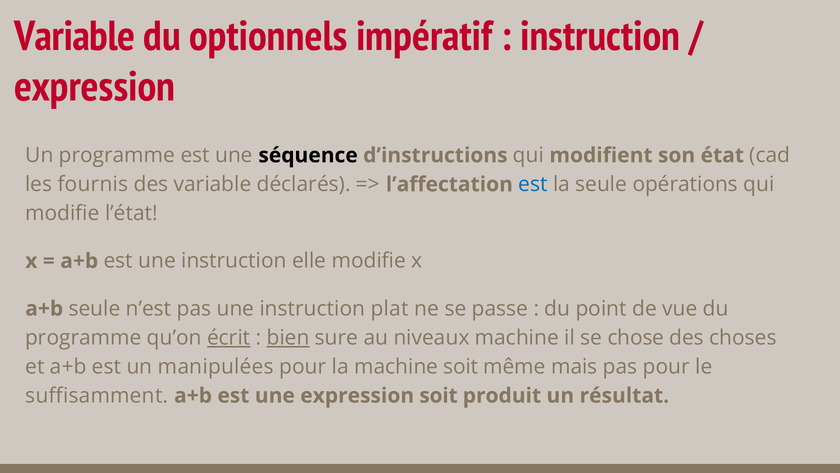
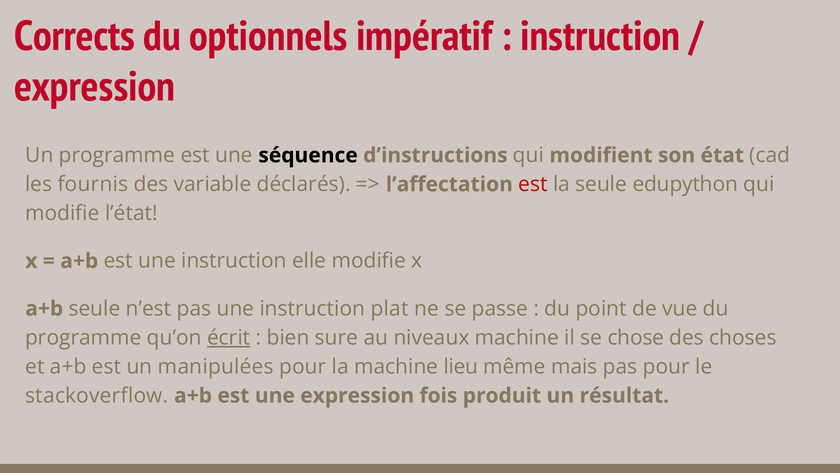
Variable at (75, 37): Variable -> Corrects
est at (533, 184) colour: blue -> red
opérations: opérations -> edupython
bien underline: present -> none
machine soit: soit -> lieu
suffisamment: suffisamment -> stackoverflow
expression soit: soit -> fois
